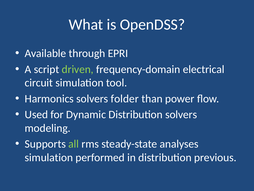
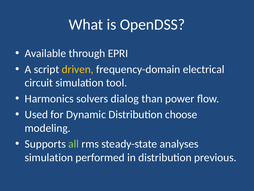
driven colour: light green -> yellow
folder: folder -> dialog
Distribution solvers: solvers -> choose
